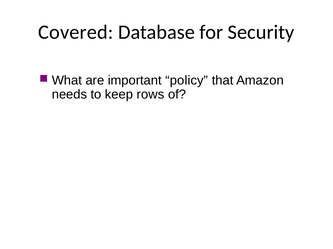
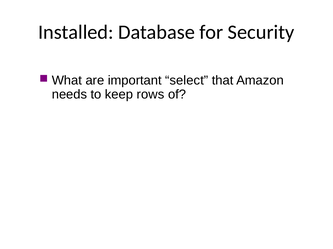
Covered: Covered -> Installed
policy: policy -> select
